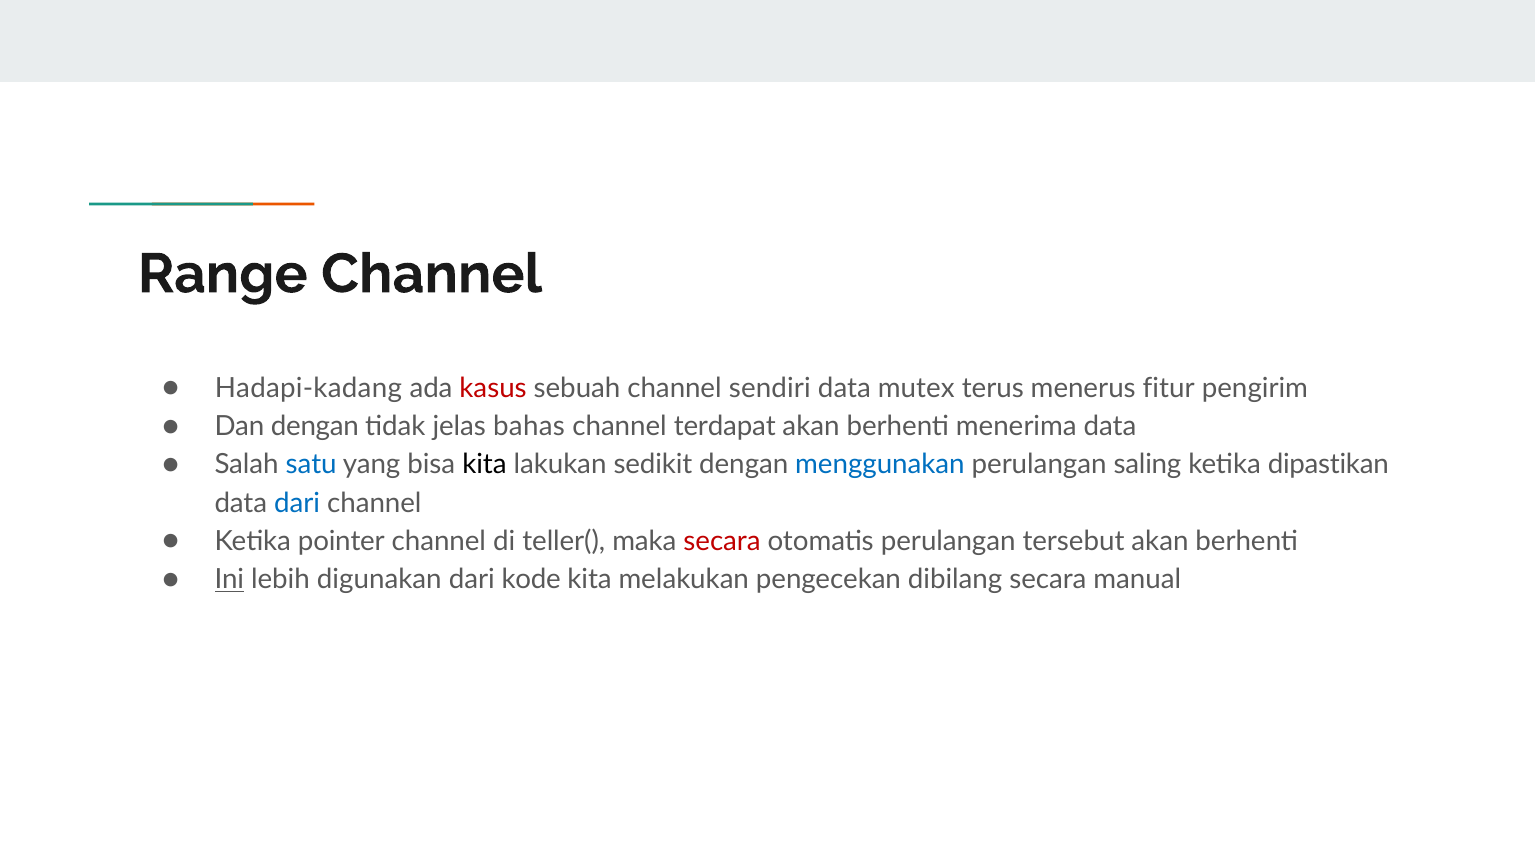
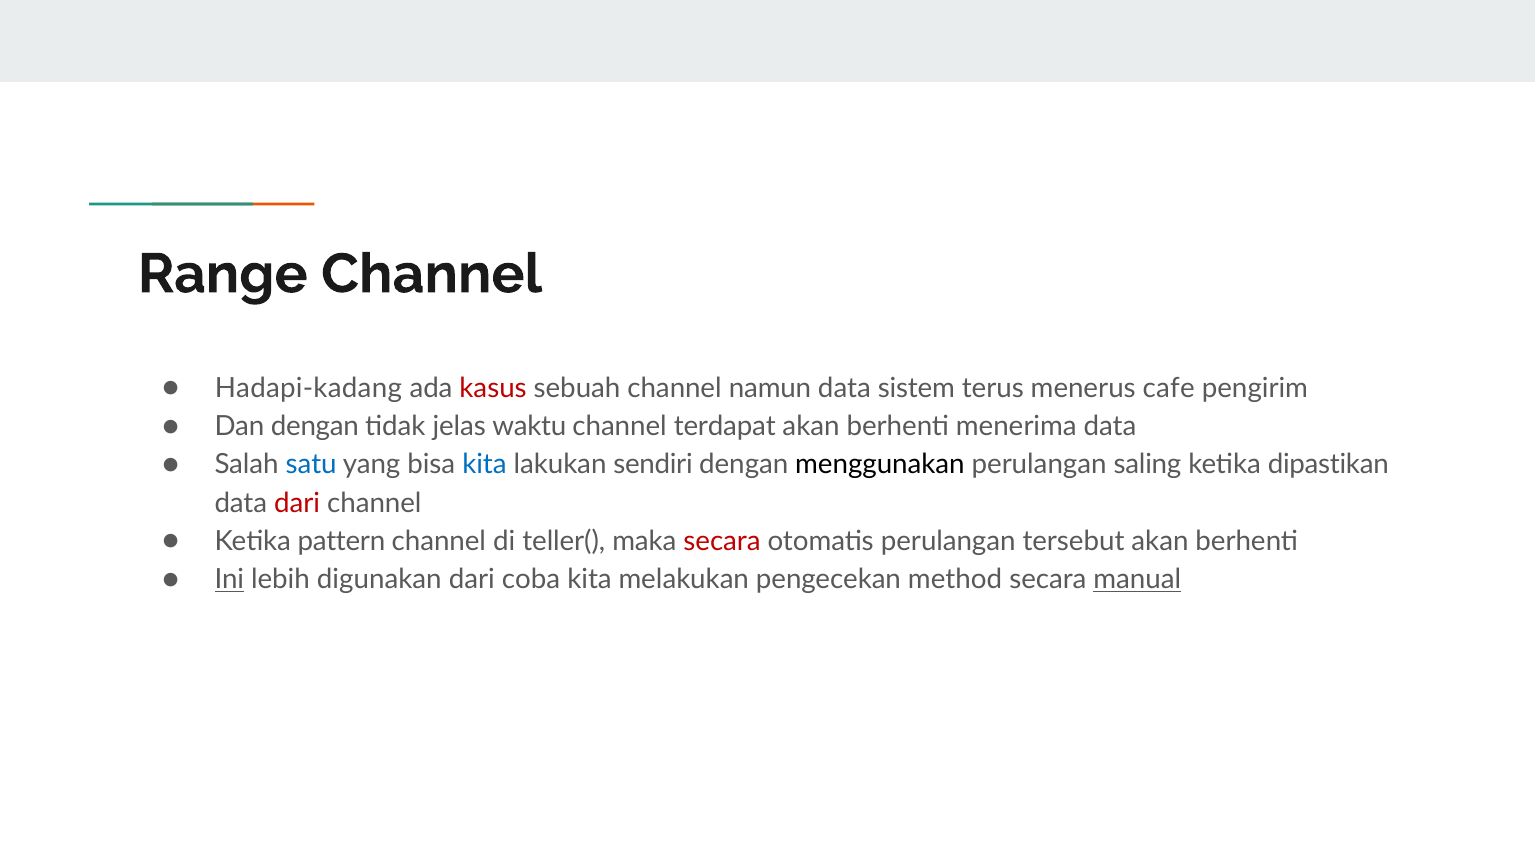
sendiri: sendiri -> namun
mutex: mutex -> sistem
fitur: fitur -> cafe
bahas: bahas -> waktu
kita at (484, 464) colour: black -> blue
sedikit: sedikit -> sendiri
menggunakan colour: blue -> black
dari at (297, 503) colour: blue -> red
pointer: pointer -> pattern
kode: kode -> coba
dibilang: dibilang -> method
manual underline: none -> present
